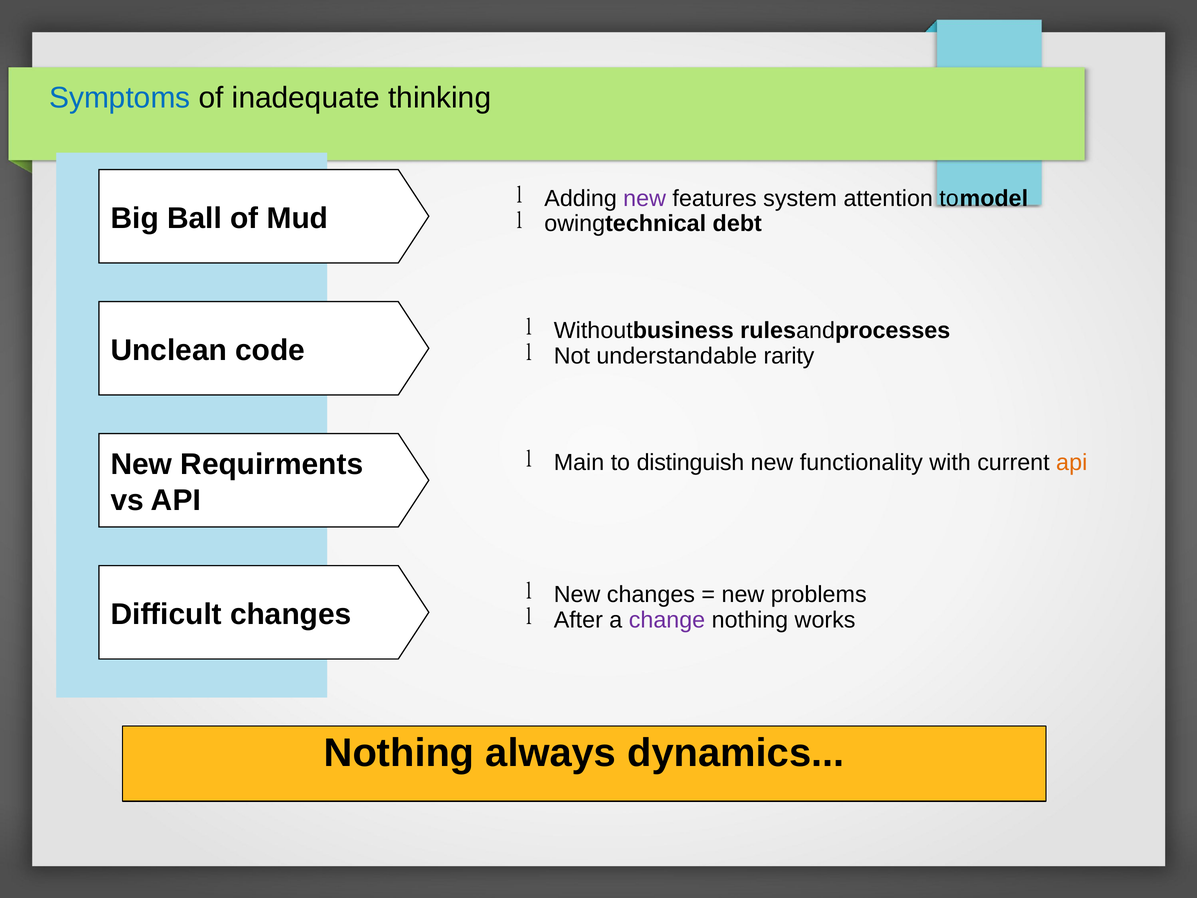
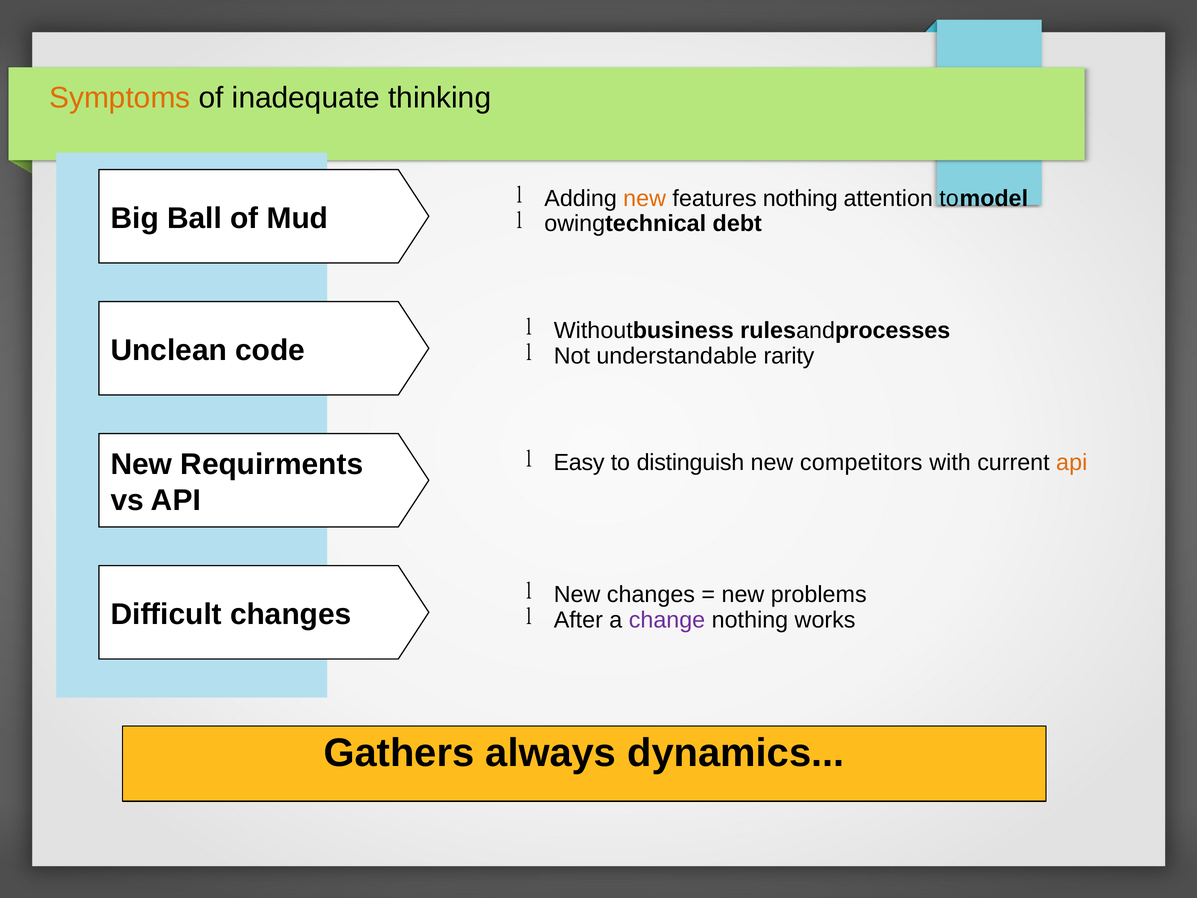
Symptoms colour: blue -> orange
new at (645, 199) colour: purple -> orange
features system: system -> nothing
Main: Main -> Easy
functionality: functionality -> competitors
Nothing at (399, 753): Nothing -> Gathers
